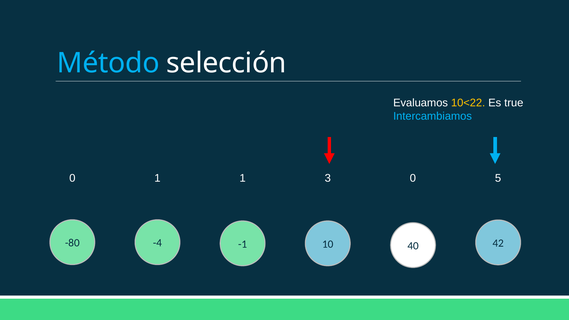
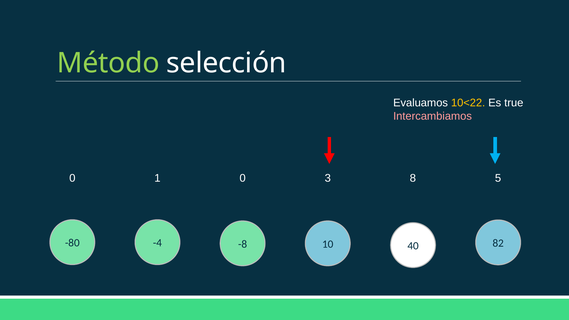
Método colour: light blue -> light green
Intercambiamos colour: light blue -> pink
1 1: 1 -> 0
3 0: 0 -> 8
-1: -1 -> -8
42: 42 -> 82
